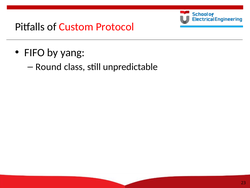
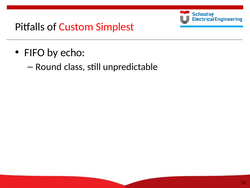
Protocol: Protocol -> Simplest
yang: yang -> echo
